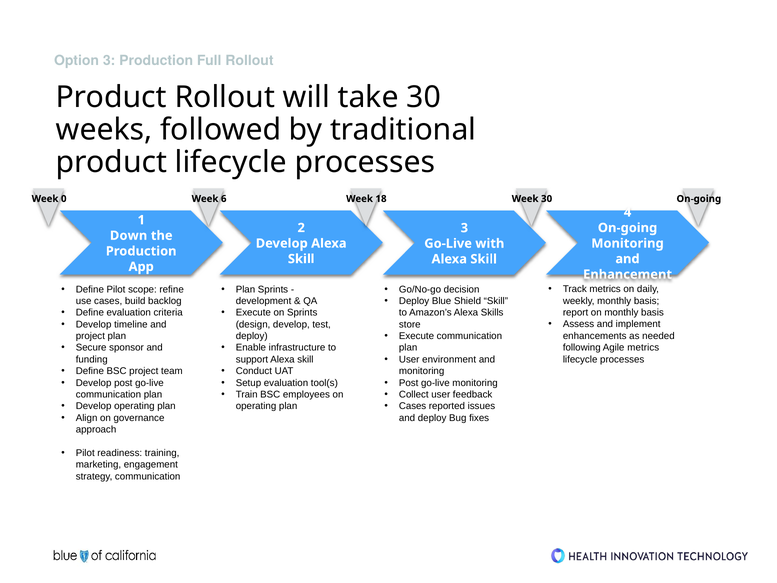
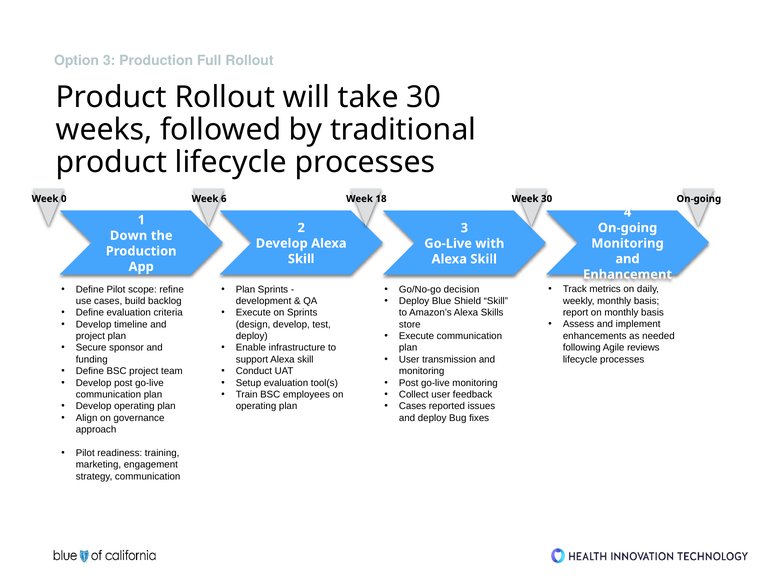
Agile metrics: metrics -> reviews
environment: environment -> transmission
